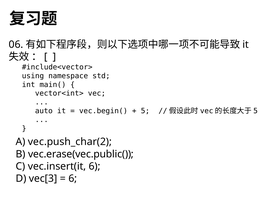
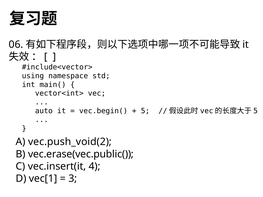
vec.push_char(2: vec.push_char(2 -> vec.push_void(2
vec.insert(it 6: 6 -> 4
vec[3: vec[3 -> vec[1
6 at (73, 179): 6 -> 3
